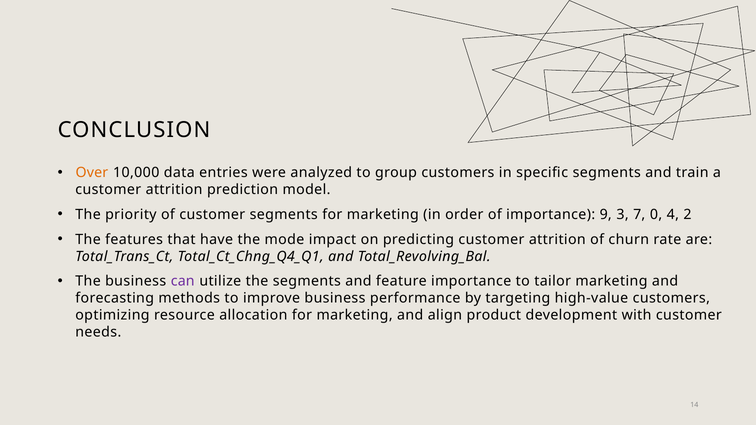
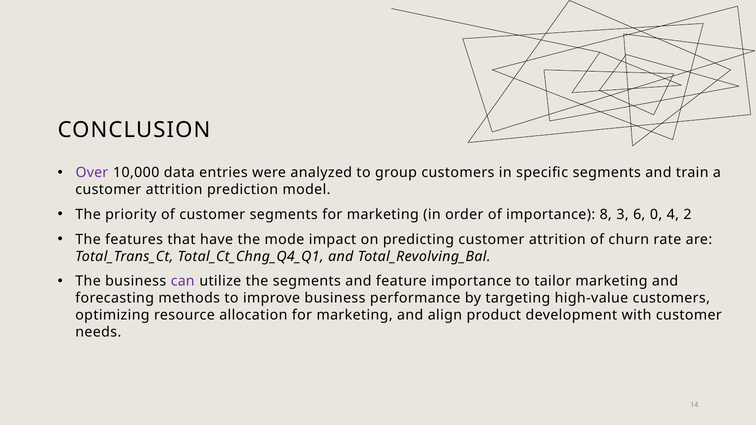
Over colour: orange -> purple
9: 9 -> 8
7: 7 -> 6
